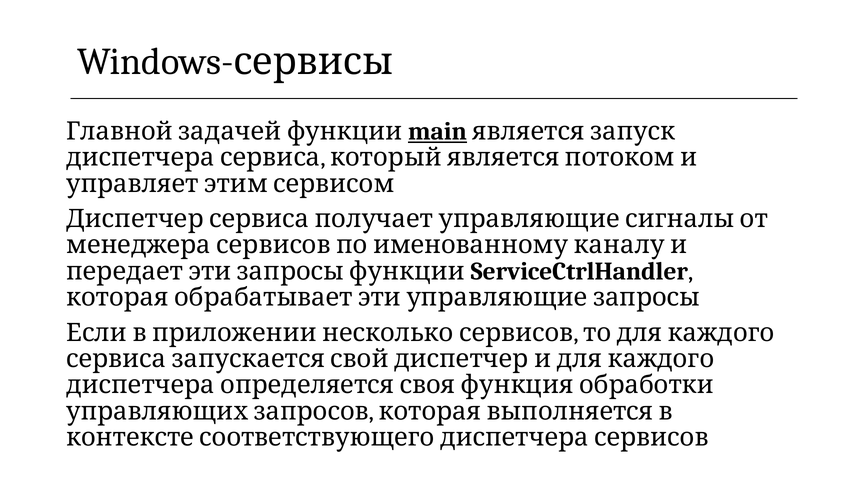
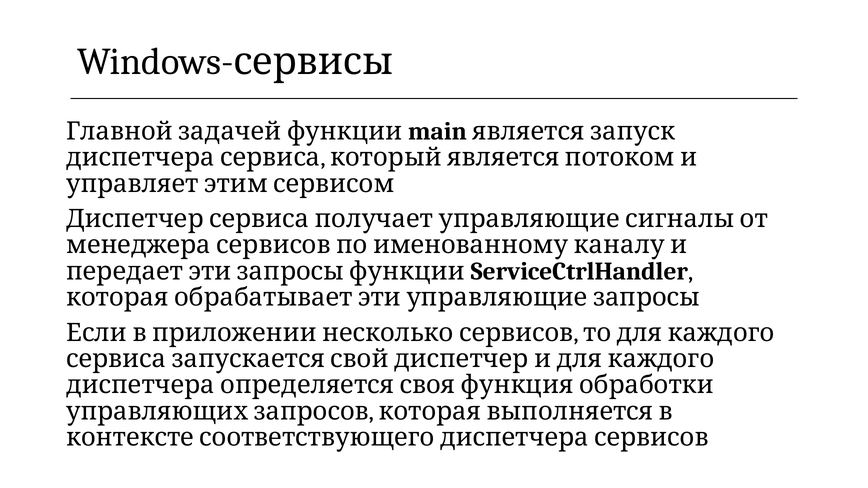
main underline: present -> none
